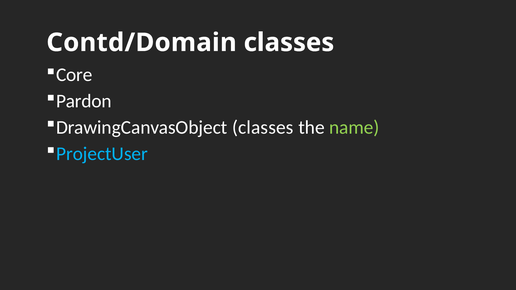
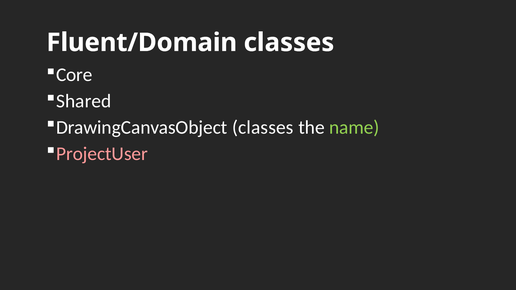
Contd/Domain: Contd/Domain -> Fluent/Domain
Pardon: Pardon -> Shared
ProjectUser colour: light blue -> pink
